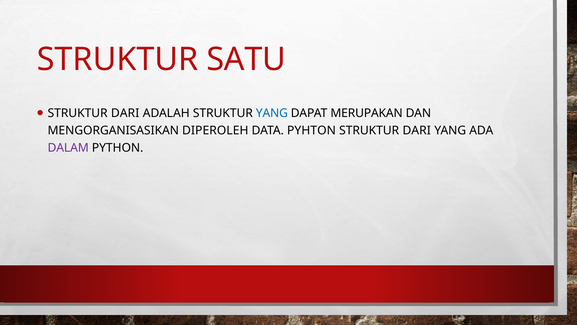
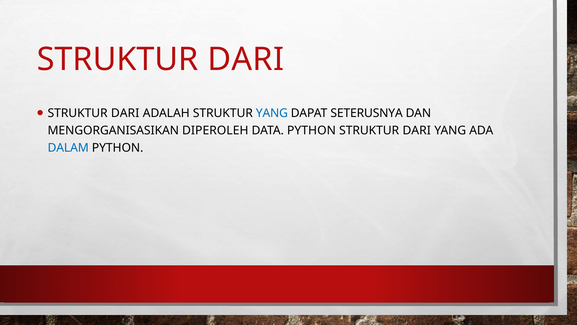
SATU at (246, 60): SATU -> DARI
MERUPAKAN: MERUPAKAN -> SETERUSNYA
DATA PYHTON: PYHTON -> PYTHON
DALAM colour: purple -> blue
